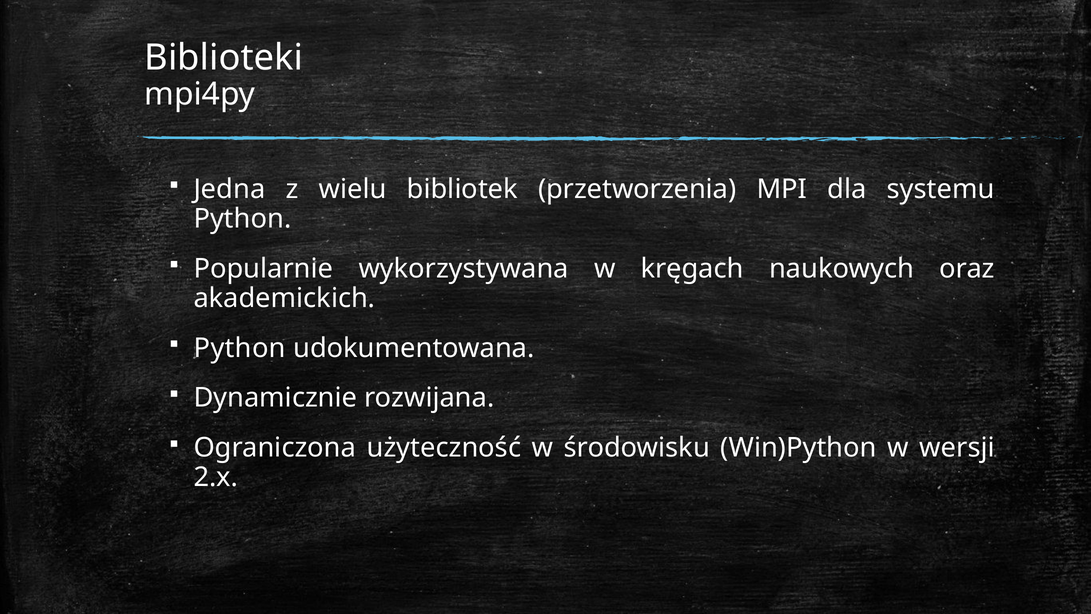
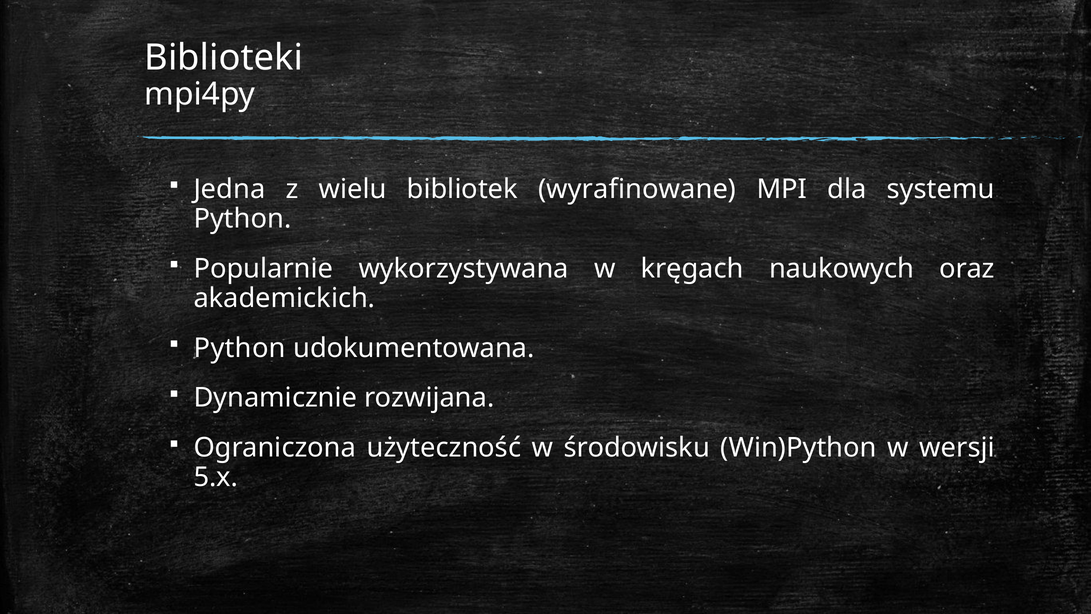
przetworzenia: przetworzenia -> wyrafinowane
2.x: 2.x -> 5.x
